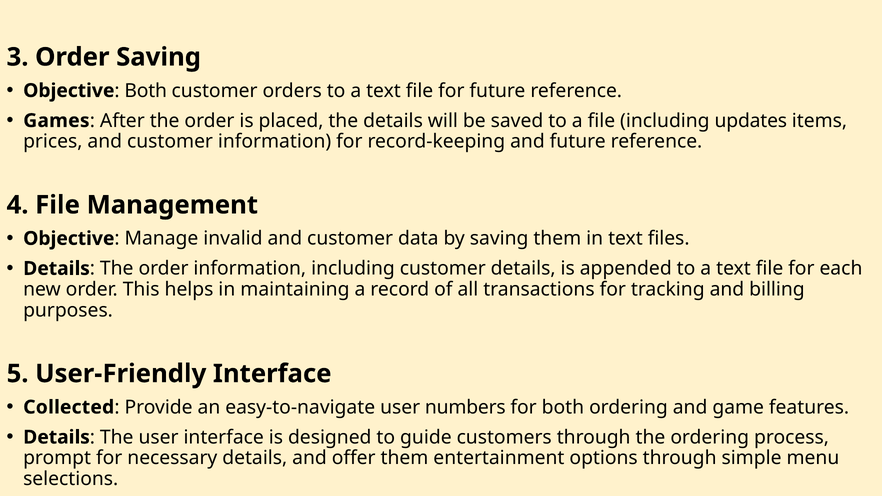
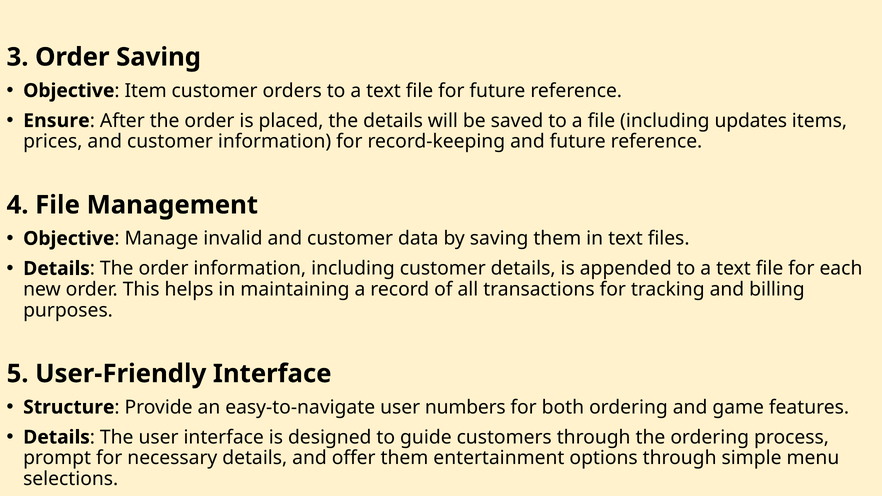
Both at (146, 91): Both -> Item
Games: Games -> Ensure
Collected: Collected -> Structure
